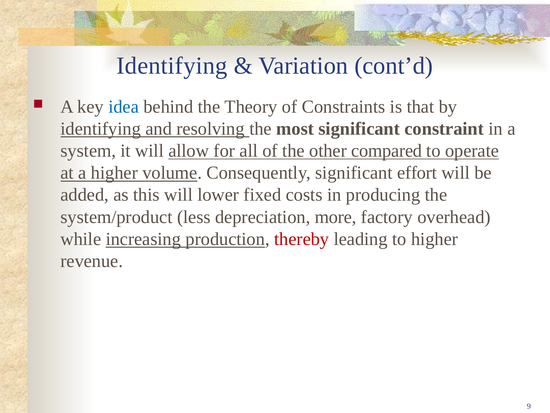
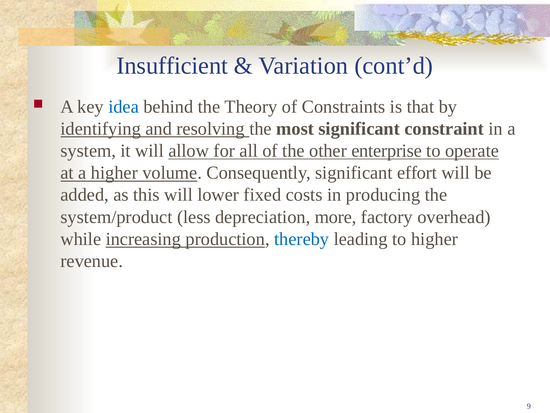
Identifying at (172, 66): Identifying -> Insufficient
compared: compared -> enterprise
thereby colour: red -> blue
